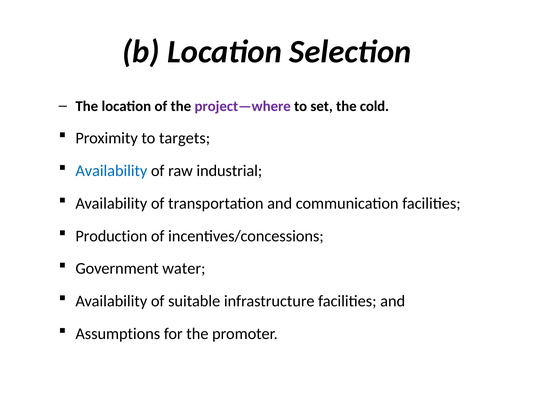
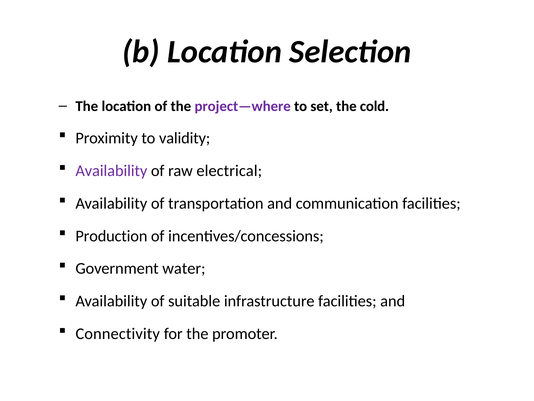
targets: targets -> validity
Availability at (111, 170) colour: blue -> purple
industrial: industrial -> electrical
Assumptions: Assumptions -> Connectivity
